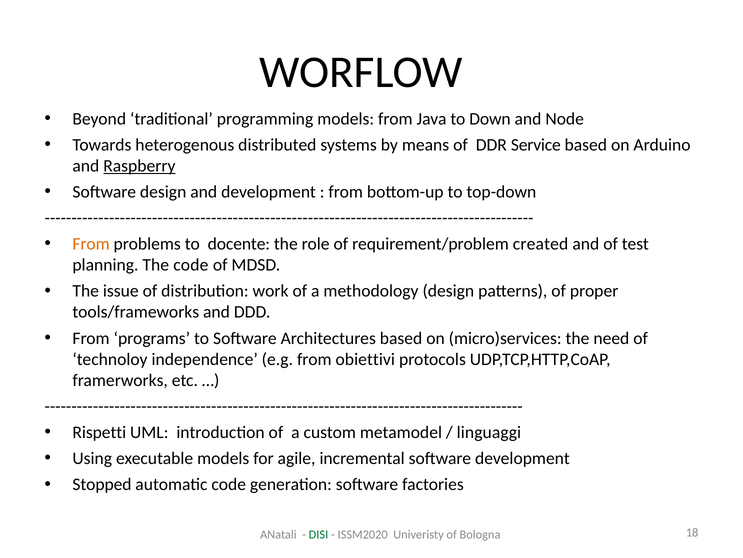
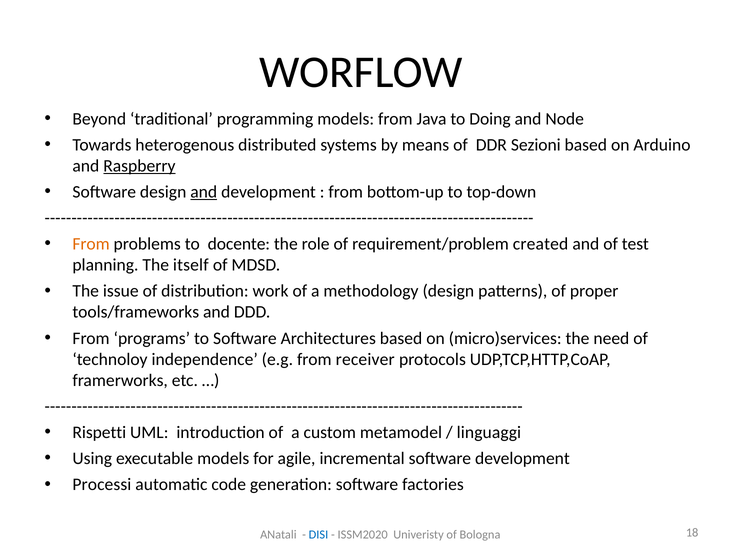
Down: Down -> Doing
Service: Service -> Sezioni
and at (204, 192) underline: none -> present
The code: code -> itself
obiettivi: obiettivi -> receiver
Stopped: Stopped -> Processi
DISI colour: green -> blue
